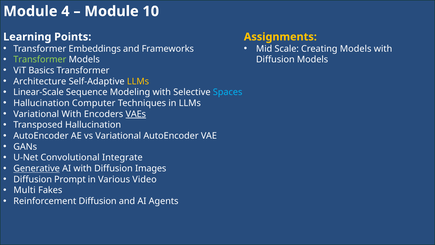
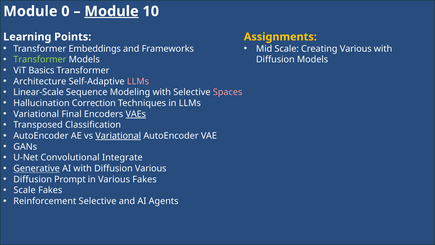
4: 4 -> 0
Module at (112, 11) underline: none -> present
Creating Models: Models -> Various
LLMs at (138, 81) colour: yellow -> pink
Spaces colour: light blue -> pink
Computer: Computer -> Correction
Variational With: With -> Final
Transposed Hallucination: Hallucination -> Classification
Variational at (118, 136) underline: none -> present
Diffusion Images: Images -> Various
Various Video: Video -> Fakes
Multi at (25, 190): Multi -> Scale
Reinforcement Diffusion: Diffusion -> Selective
